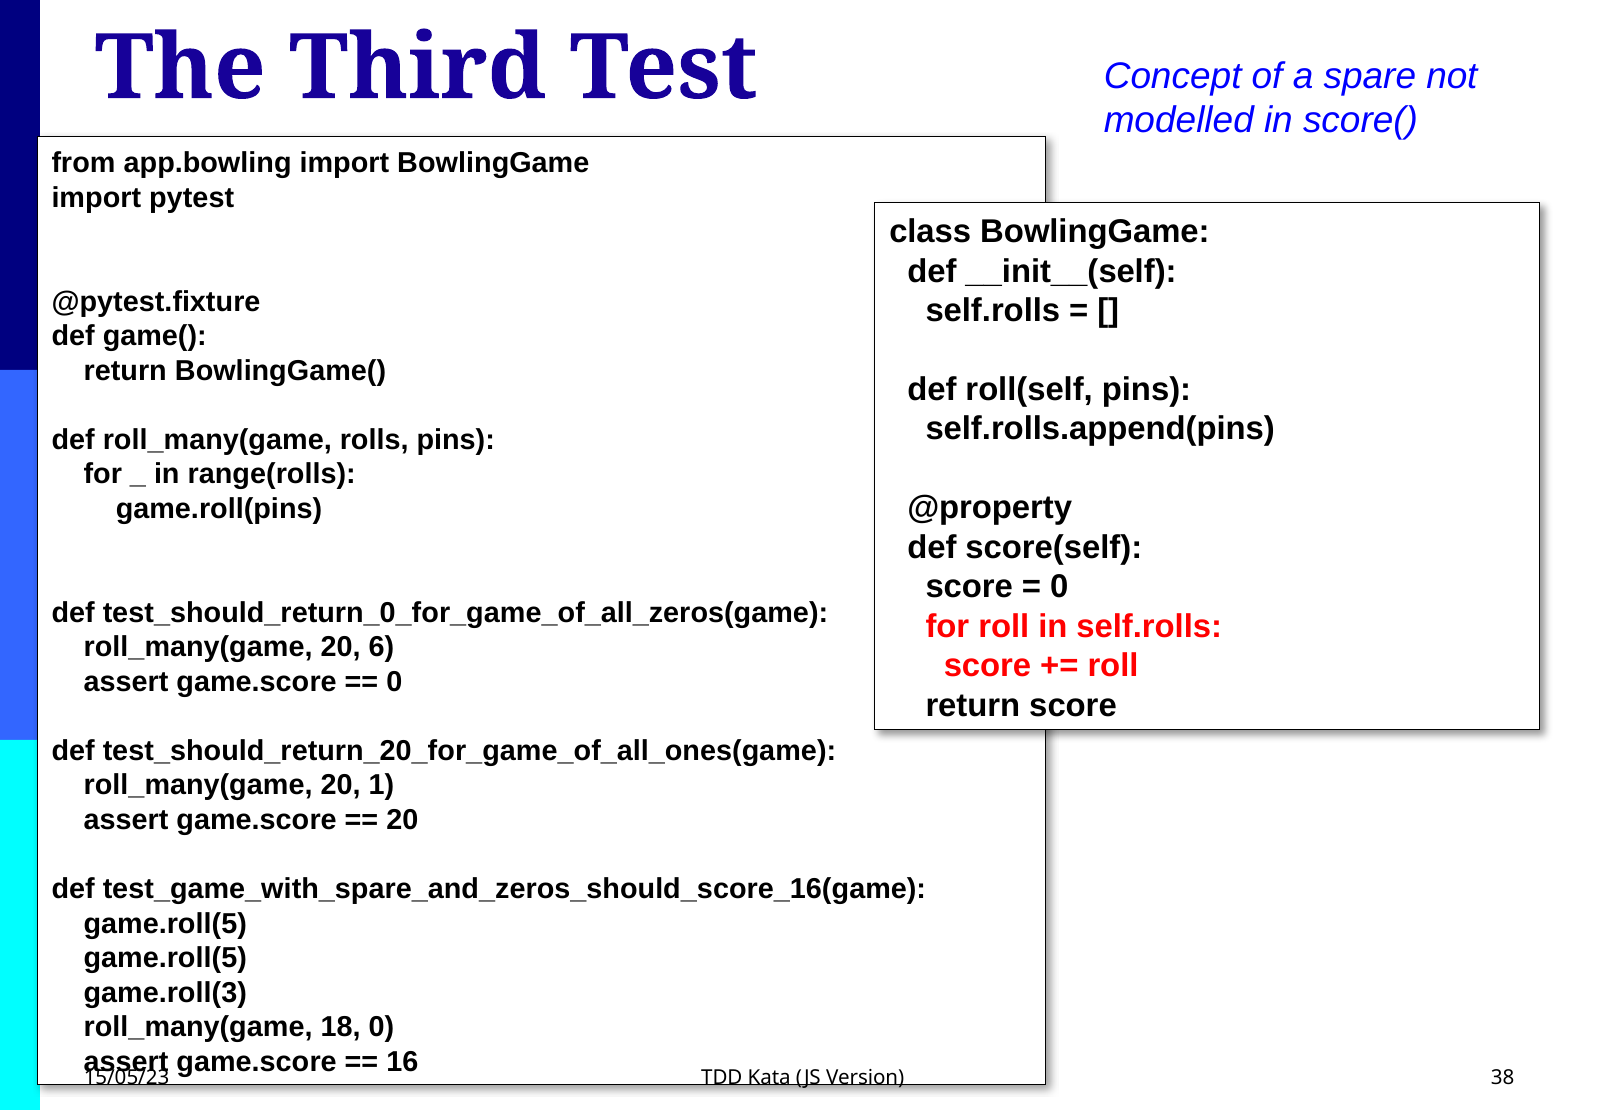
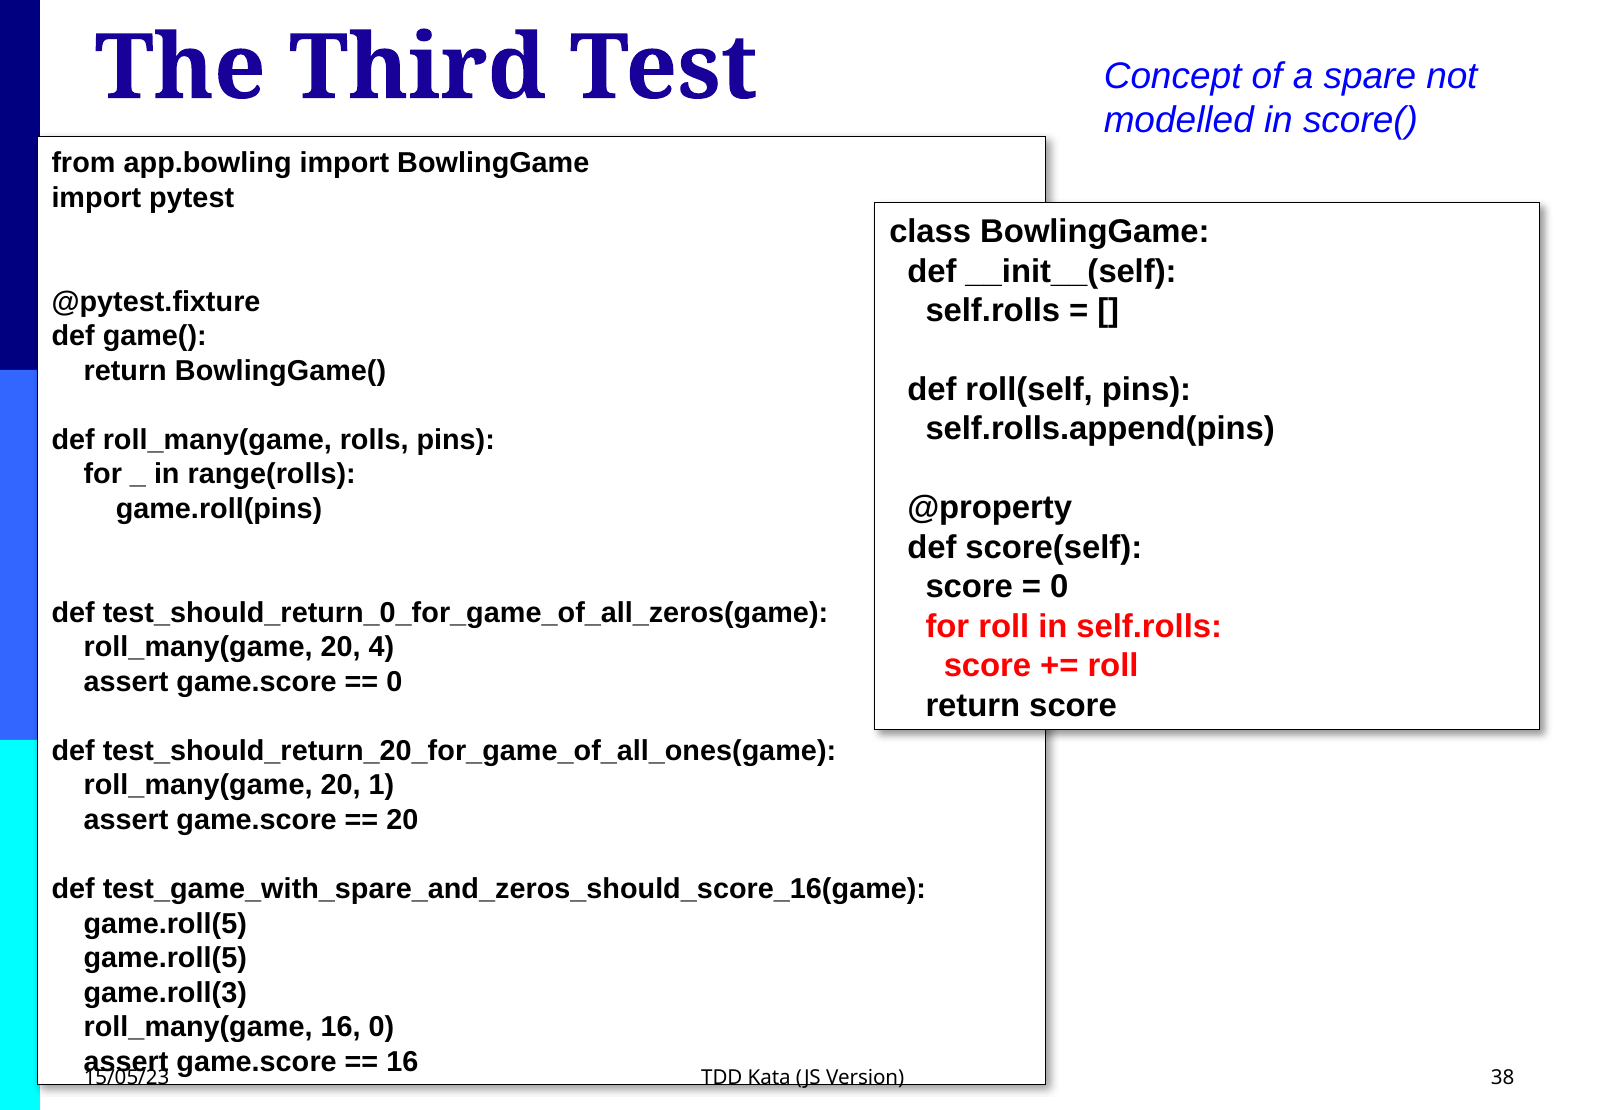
6: 6 -> 4
roll_many(game 18: 18 -> 16
